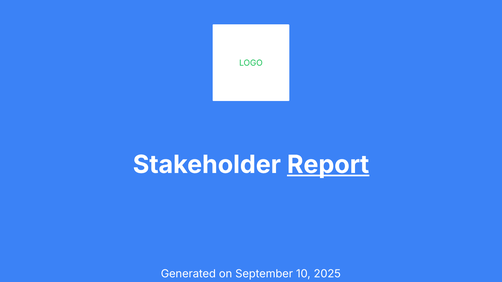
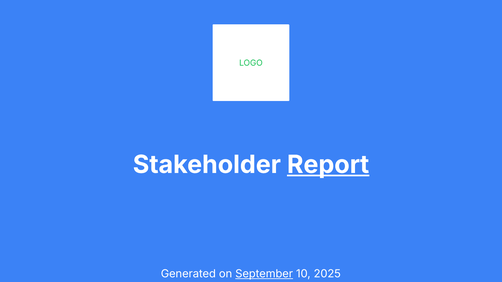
September underline: none -> present
